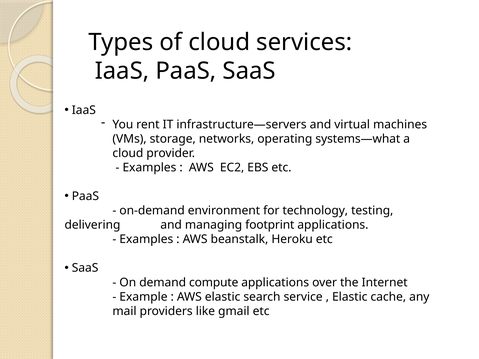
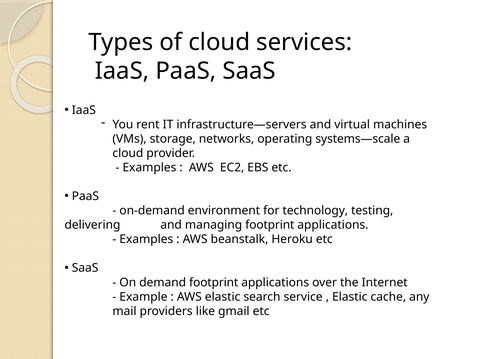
systems—what: systems—what -> systems—scale
demand compute: compute -> footprint
